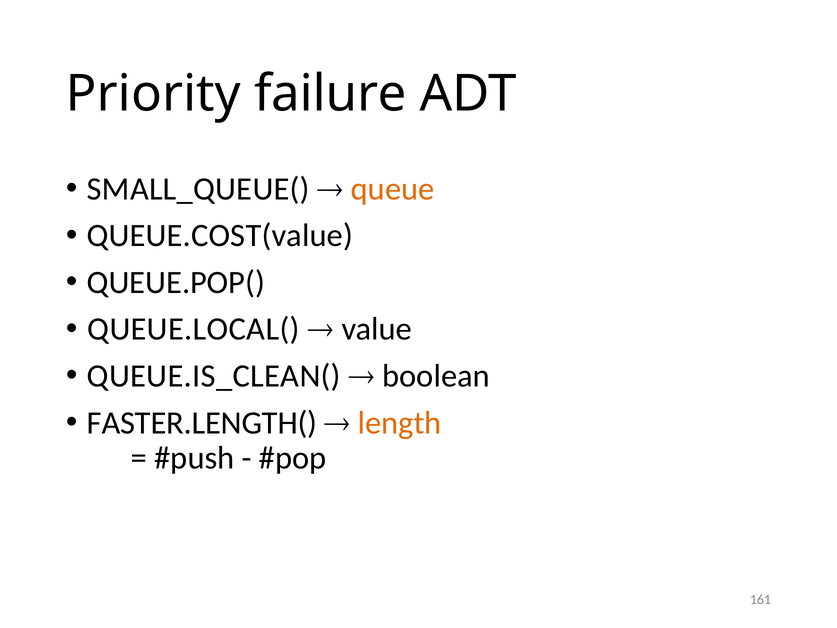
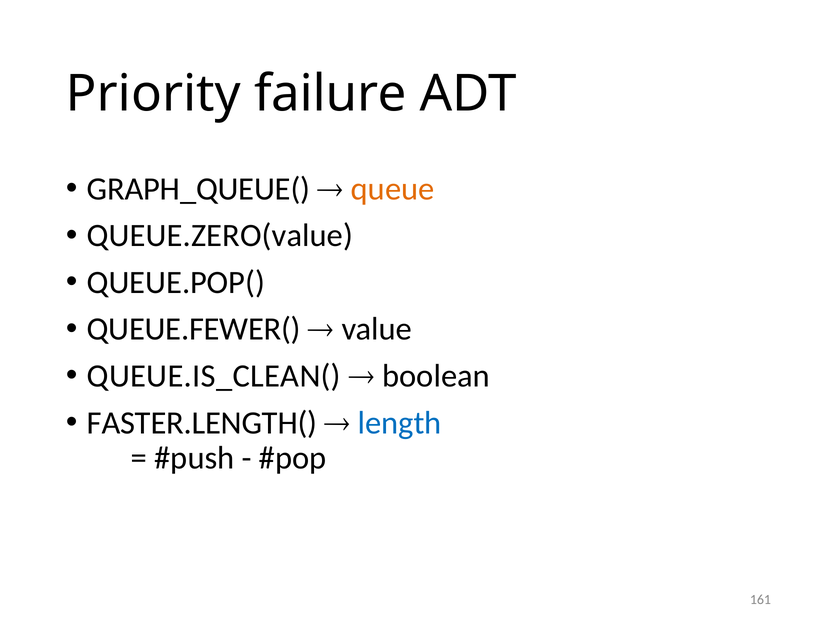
SMALL_QUEUE(: SMALL_QUEUE( -> GRAPH_QUEUE(
QUEUE.COST(value: QUEUE.COST(value -> QUEUE.ZERO(value
QUEUE.LOCAL(: QUEUE.LOCAL( -> QUEUE.FEWER(
length colour: orange -> blue
